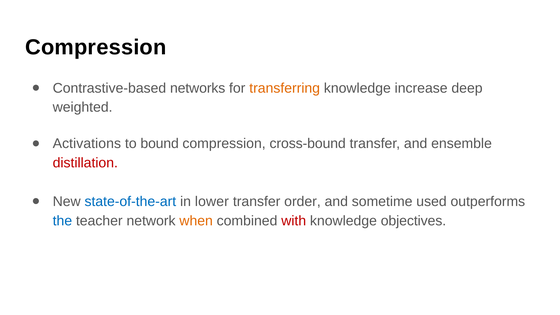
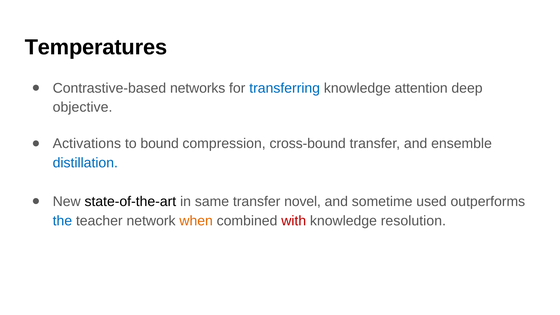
Compression at (96, 47): Compression -> Temperatures
transferring colour: orange -> blue
increase: increase -> attention
weighted: weighted -> objective
distillation colour: red -> blue
state-of-the-art colour: blue -> black
lower: lower -> same
order: order -> novel
objectives: objectives -> resolution
